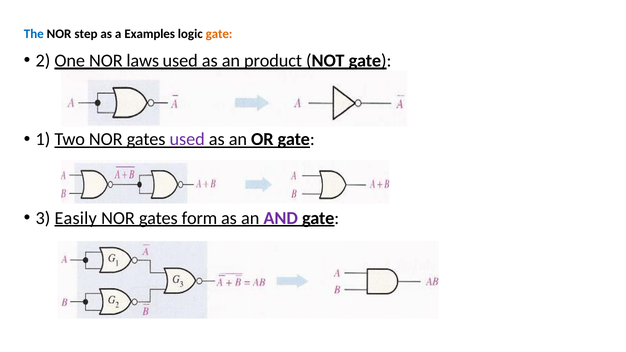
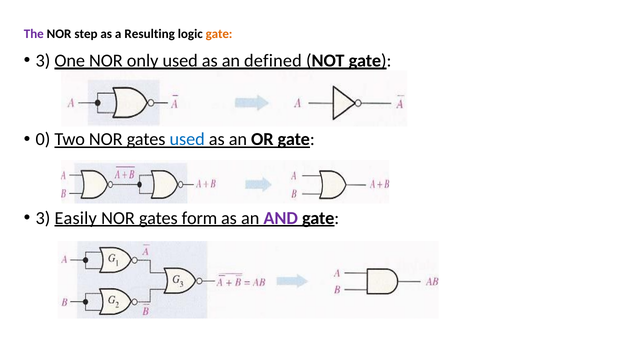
The colour: blue -> purple
Examples: Examples -> Resulting
2 at (43, 61): 2 -> 3
laws: laws -> only
product: product -> defined
1: 1 -> 0
used at (187, 139) colour: purple -> blue
